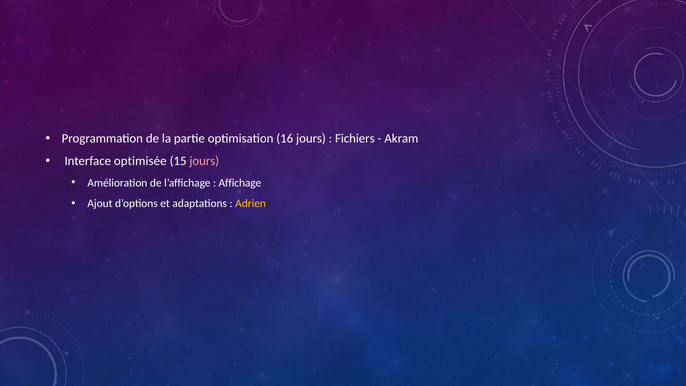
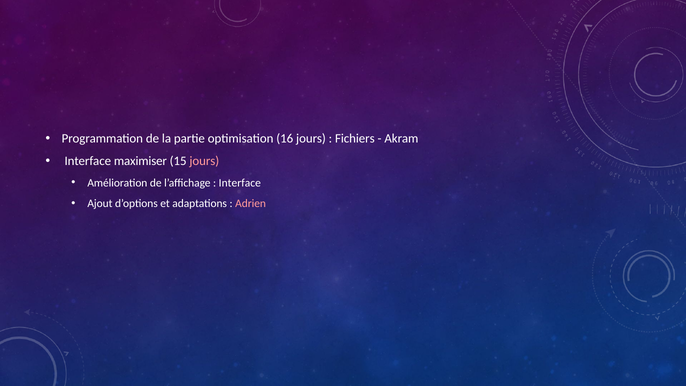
optimisée: optimisée -> maximiser
Affichage at (240, 183): Affichage -> Interface
Adrien colour: yellow -> pink
